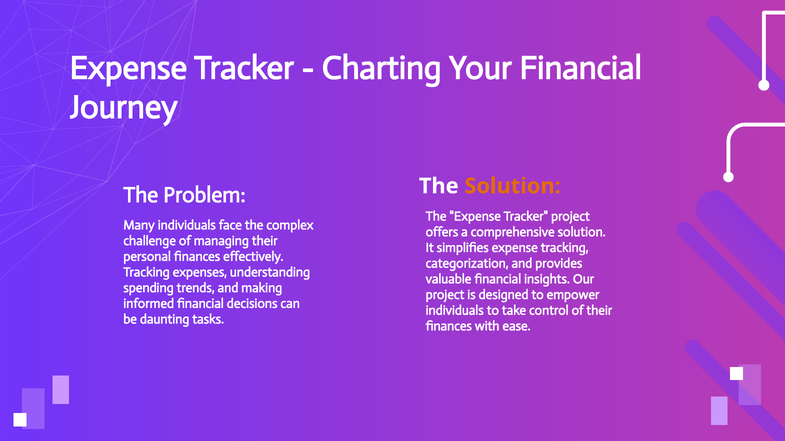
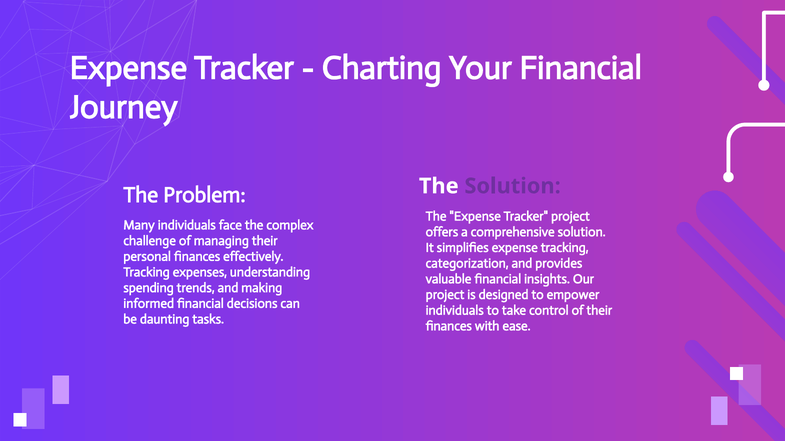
Solution at (513, 186) colour: orange -> purple
